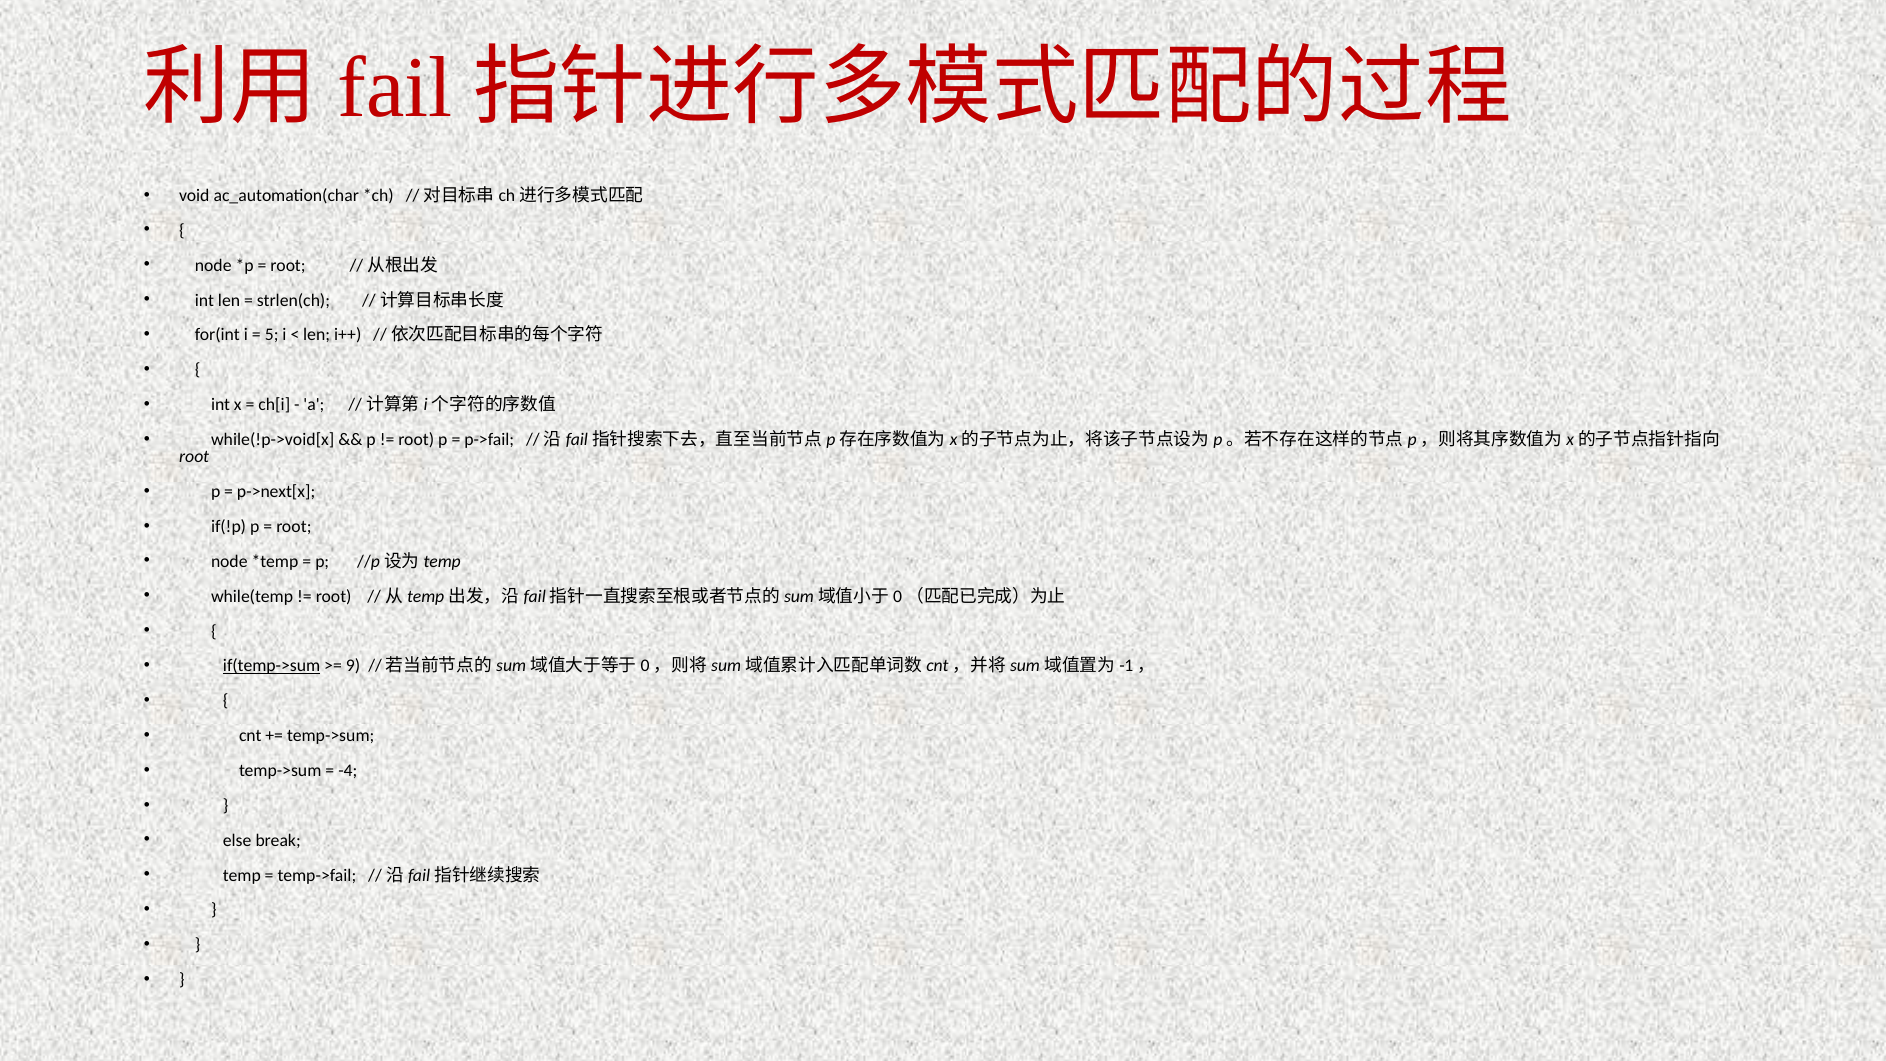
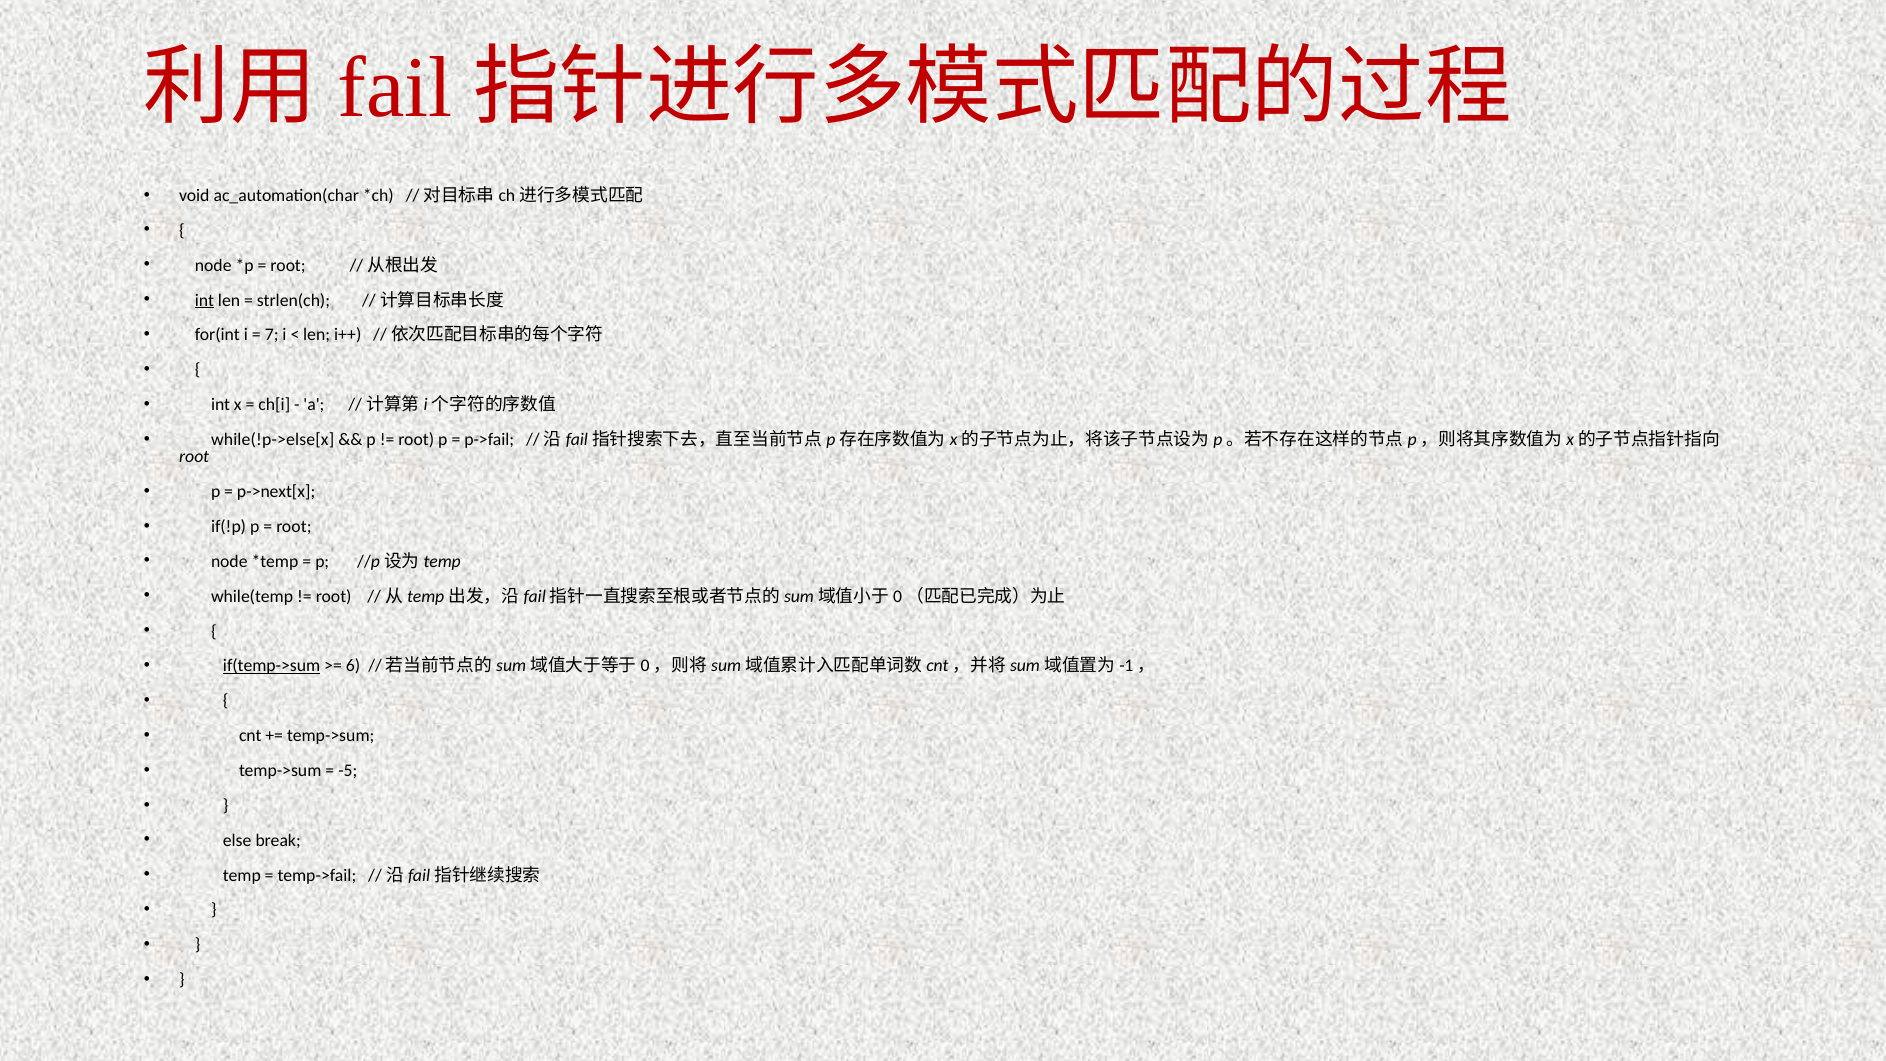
int at (204, 300) underline: none -> present
5: 5 -> 7
while(!p->void[x: while(!p->void[x -> while(!p->else[x
9: 9 -> 6
-4: -4 -> -5
